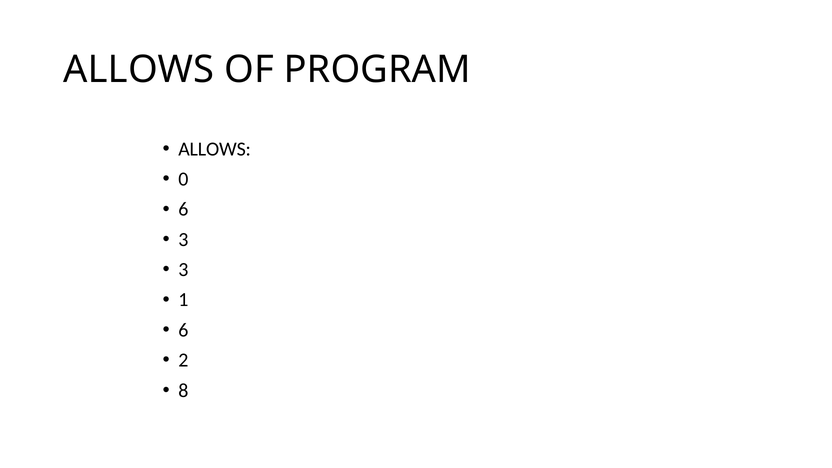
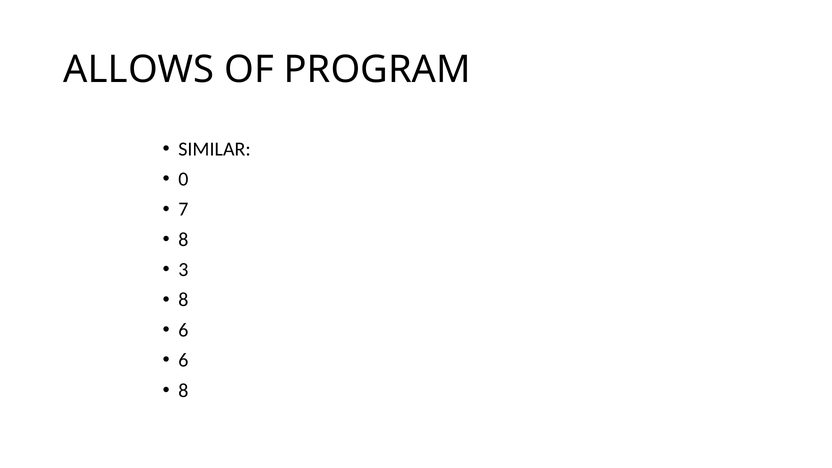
ALLOWS at (215, 149): ALLOWS -> SIMILAR
6 at (183, 209): 6 -> 7
3 at (183, 240): 3 -> 8
1 at (183, 300): 1 -> 8
2 at (183, 360): 2 -> 6
